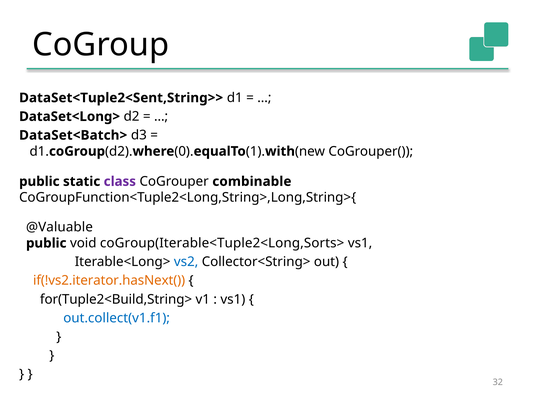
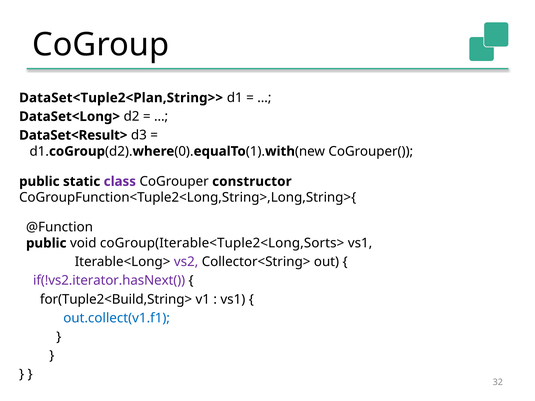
DataSet<Tuple2<Sent,String>>: DataSet<Tuple2<Sent,String>> -> DataSet<Tuple2<Plan,String>>
DataSet<Batch>: DataSet<Batch> -> DataSet<Result>
combinable: combinable -> constructor
@Valuable: @Valuable -> @Function
vs2 colour: blue -> purple
if(!vs2.iterator.hasNext( colour: orange -> purple
